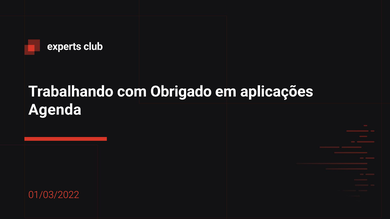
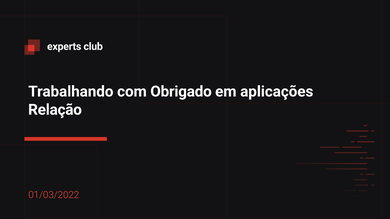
Agenda: Agenda -> Relação
